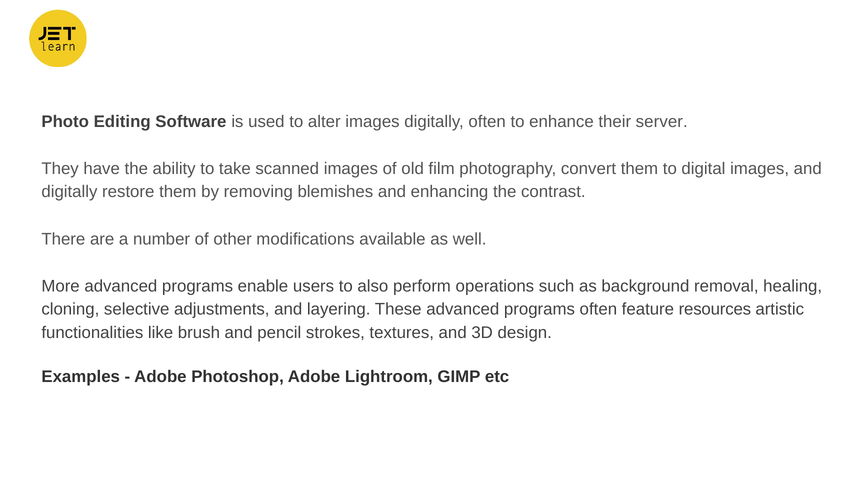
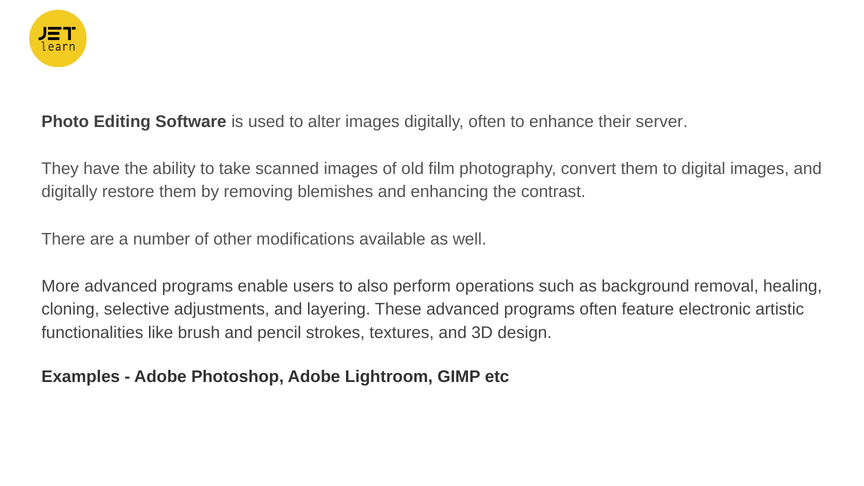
resources: resources -> electronic
